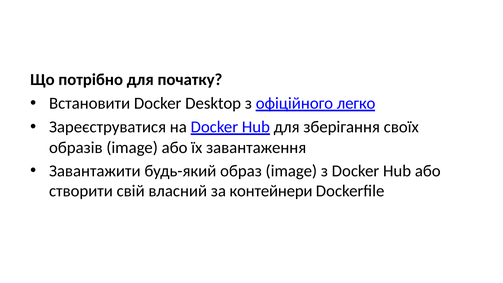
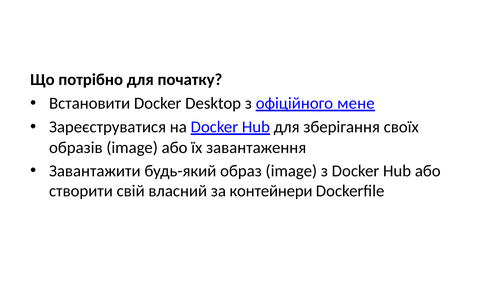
легко: легко -> мене
